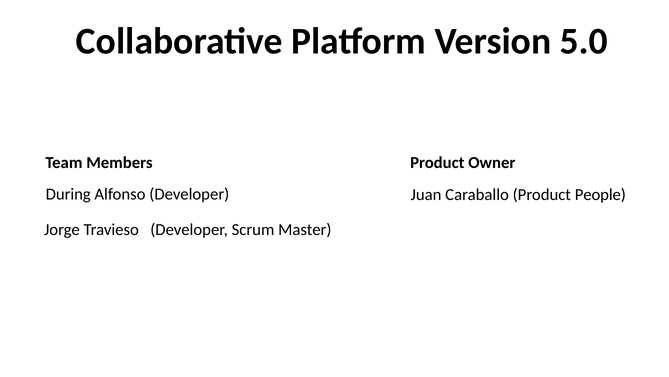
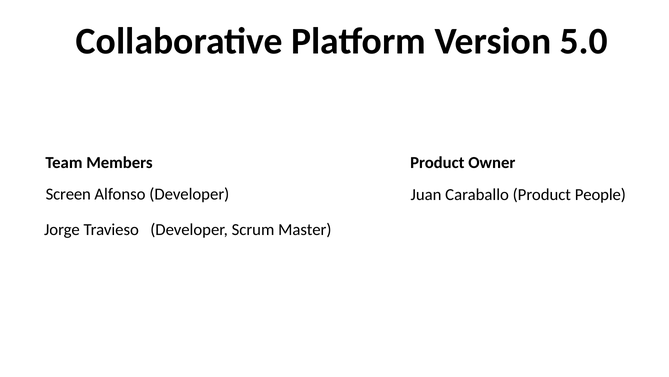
During: During -> Screen
